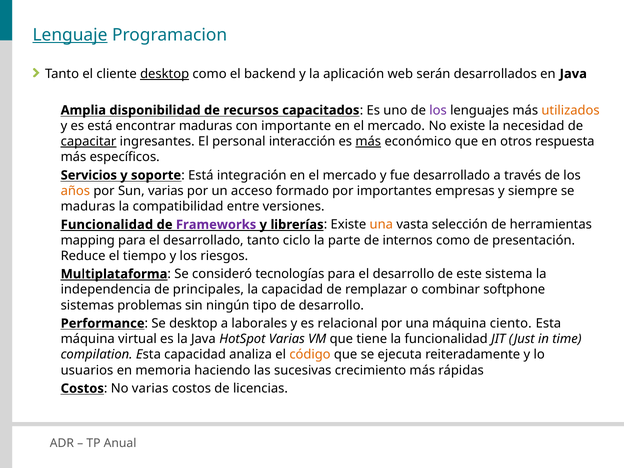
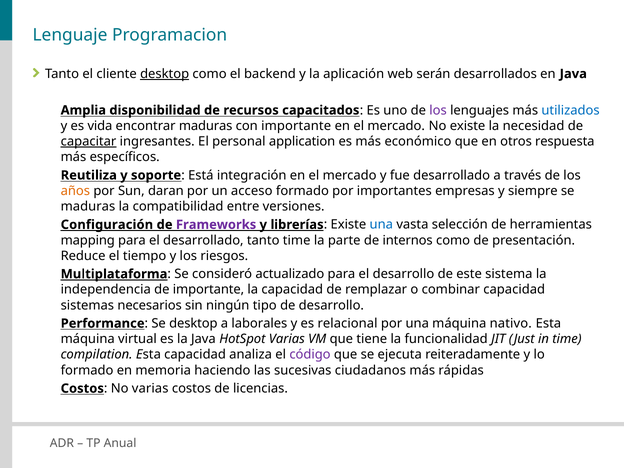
Lenguaje underline: present -> none
utilizados colour: orange -> blue
es está: está -> vida
interacción: interacción -> application
más at (368, 141) underline: present -> none
Servicios: Servicios -> Reutiliza
Sun varias: varias -> daran
Funcionalidad at (107, 225): Funcionalidad -> Configuración
una at (381, 225) colour: orange -> blue
tanto ciclo: ciclo -> time
tecnologías: tecnologías -> actualizado
de principales: principales -> importante
combinar softphone: softphone -> capacidad
problemas: problemas -> necesarios
ciento: ciento -> nativo
código colour: orange -> purple
usuarios at (87, 370): usuarios -> formado
crecimiento: crecimiento -> ciudadanos
